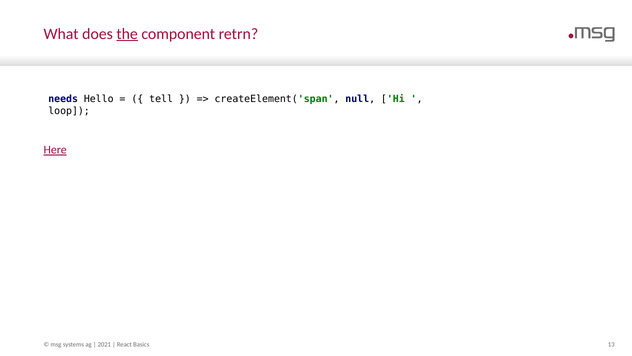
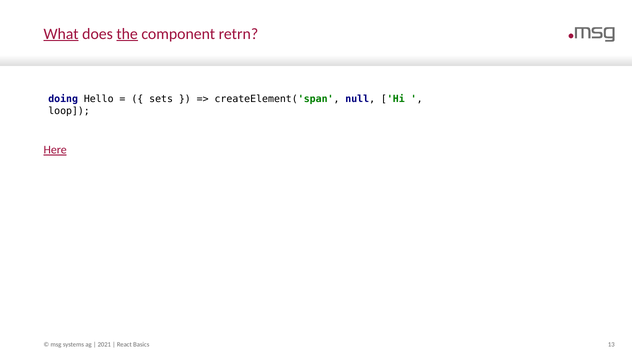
What underline: none -> present
needs: needs -> doing
tell: tell -> sets
